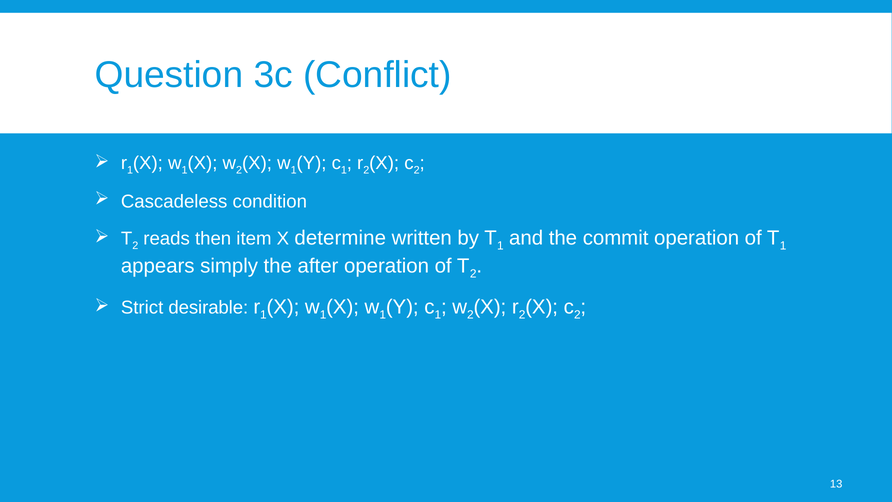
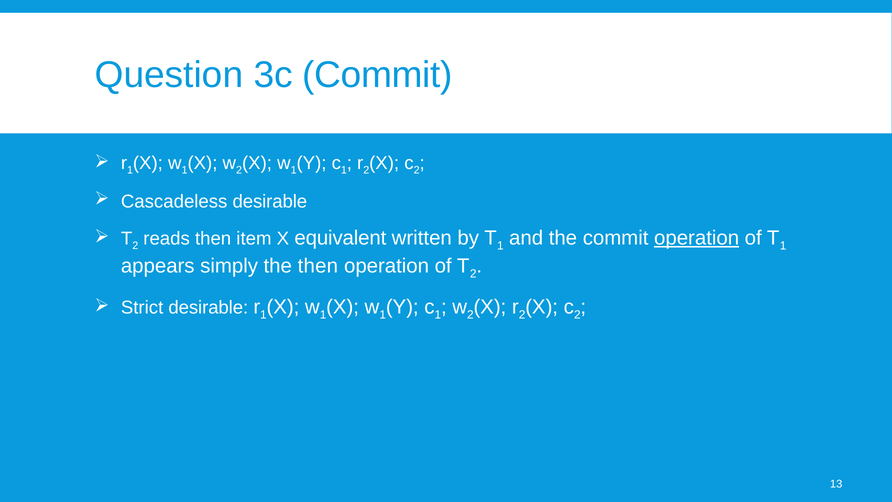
3c Conflict: Conflict -> Commit
Cascadeless condition: condition -> desirable
determine: determine -> equivalent
operation at (697, 238) underline: none -> present
the after: after -> then
